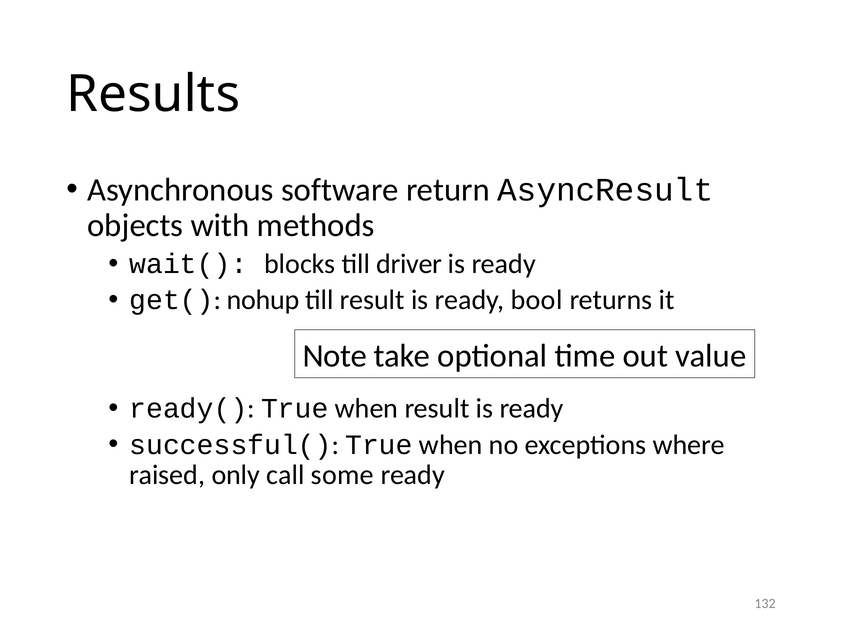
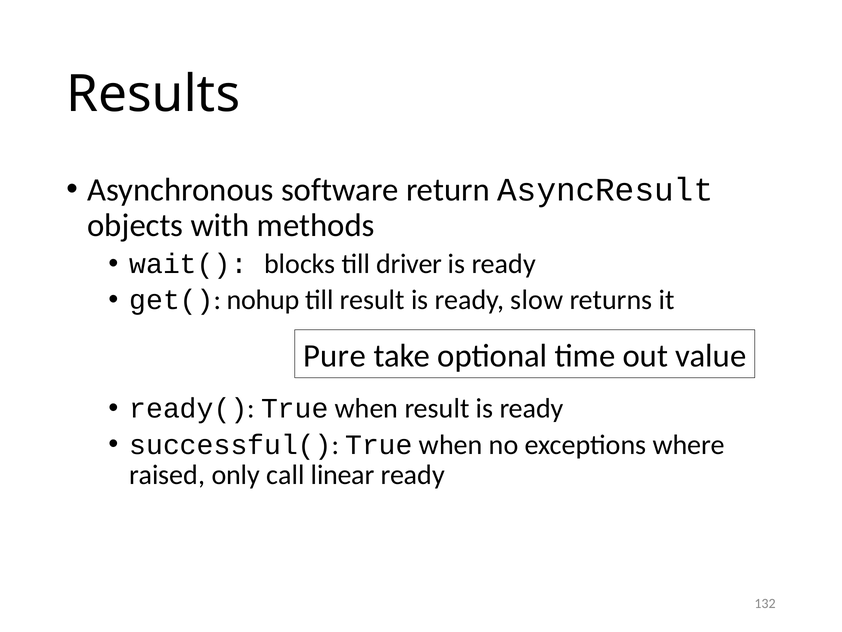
bool: bool -> slow
Note: Note -> Pure
some: some -> linear
